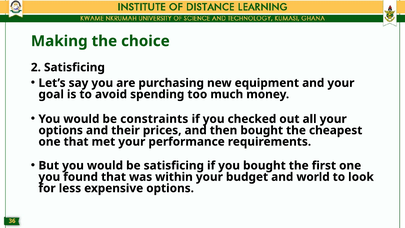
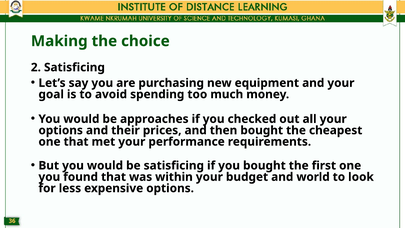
constraints: constraints -> approaches
